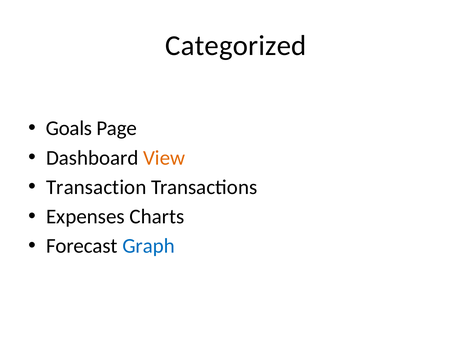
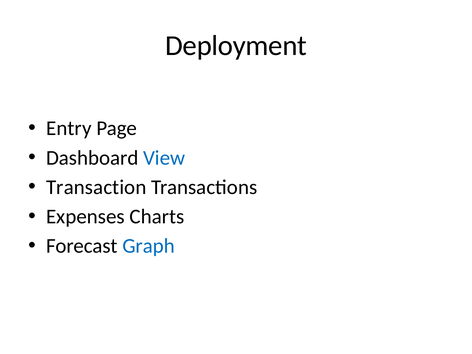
Categorized: Categorized -> Deployment
Goals: Goals -> Entry
View colour: orange -> blue
